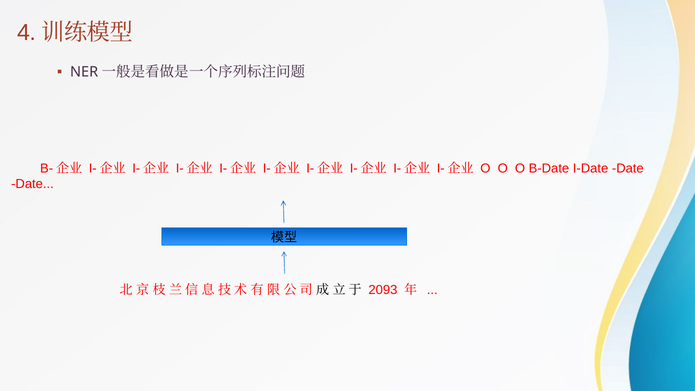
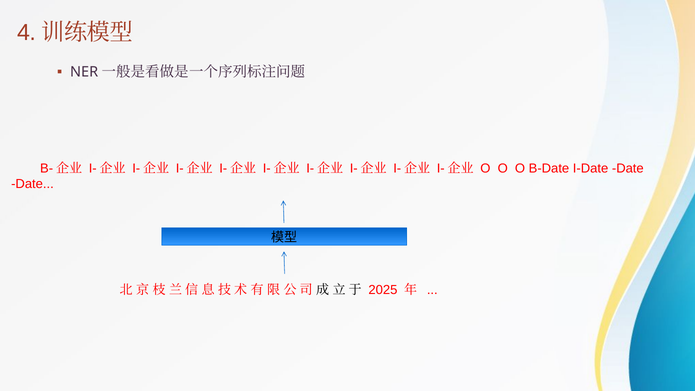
2093: 2093 -> 2025
